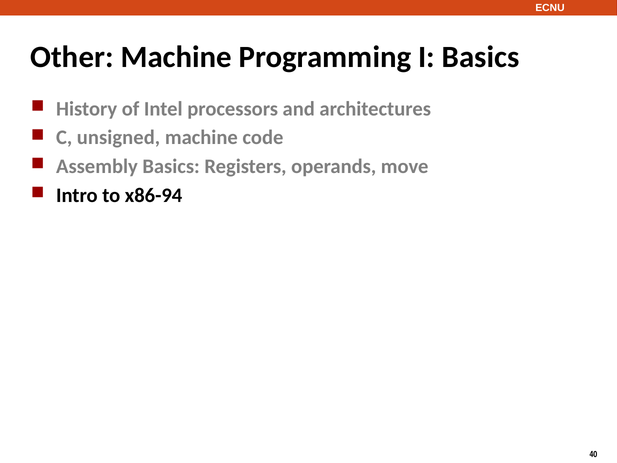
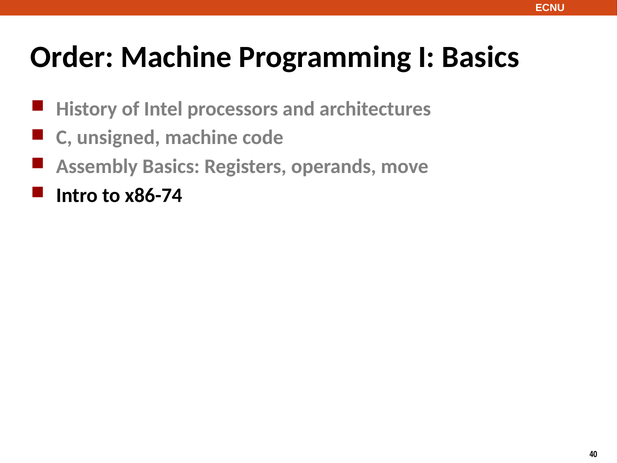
Other: Other -> Order
x86-94: x86-94 -> x86-74
